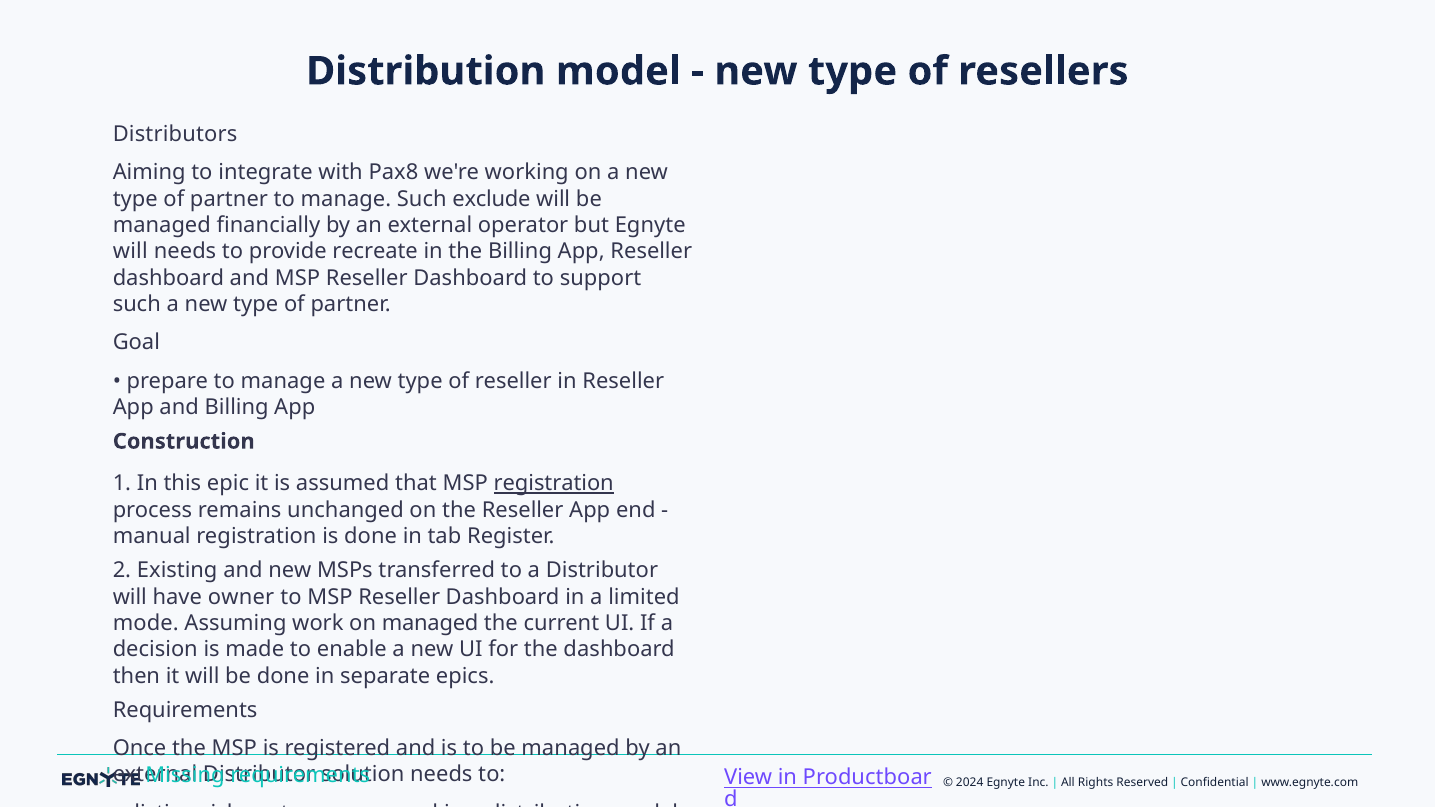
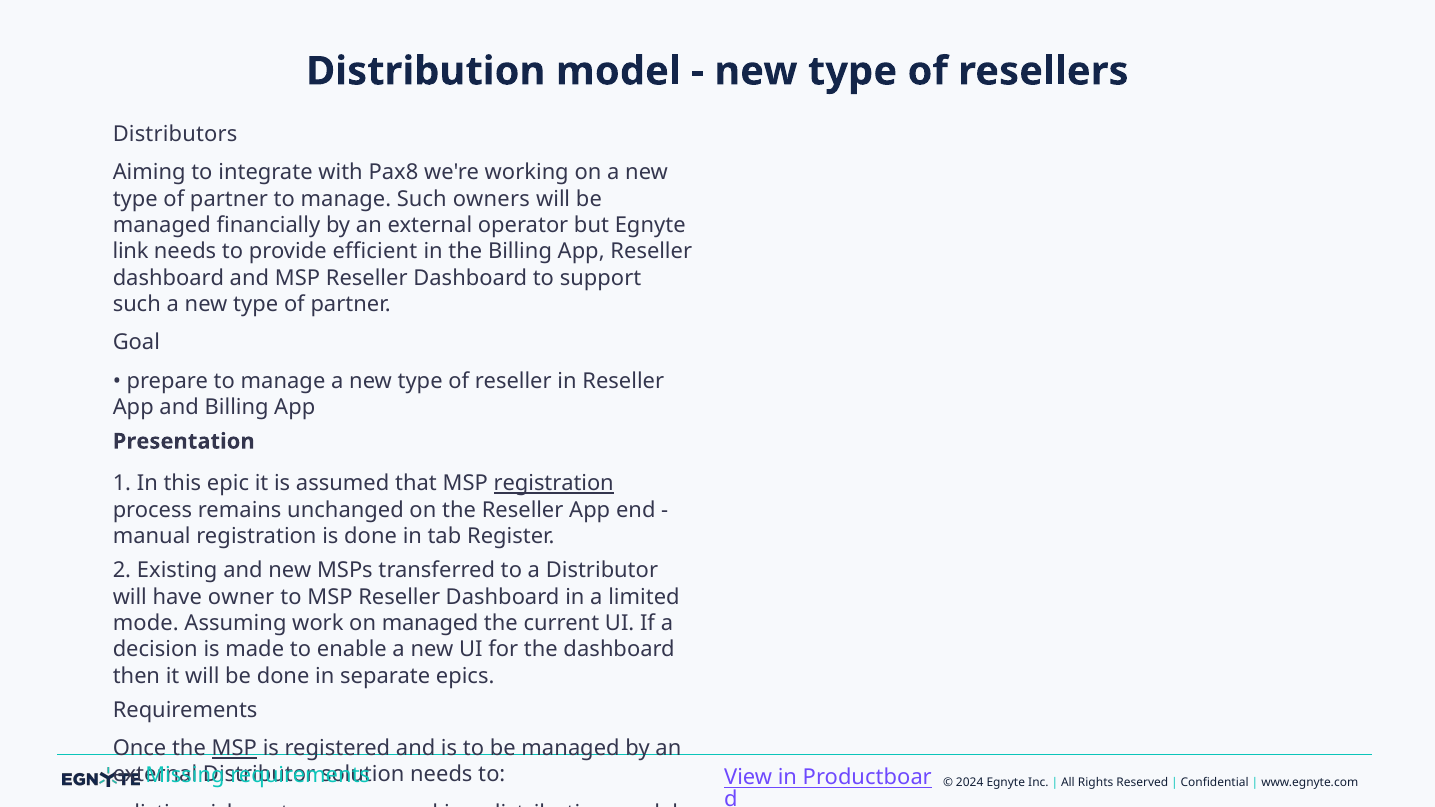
exclude: exclude -> owners
will at (130, 252): will -> link
recreate: recreate -> efficient
Construction: Construction -> Presentation
MSP at (234, 749) underline: none -> present
